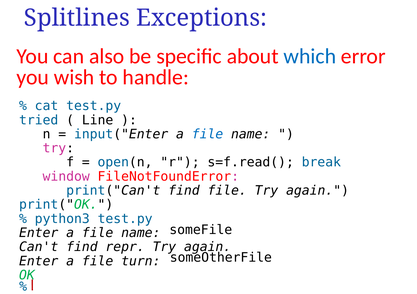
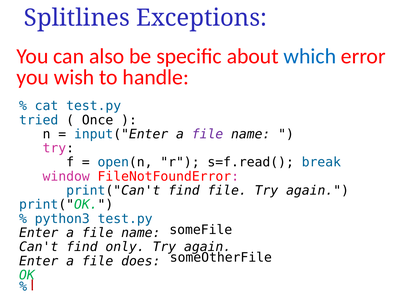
Line: Line -> Once
file at (208, 134) colour: blue -> purple
repr: repr -> only
turn: turn -> does
